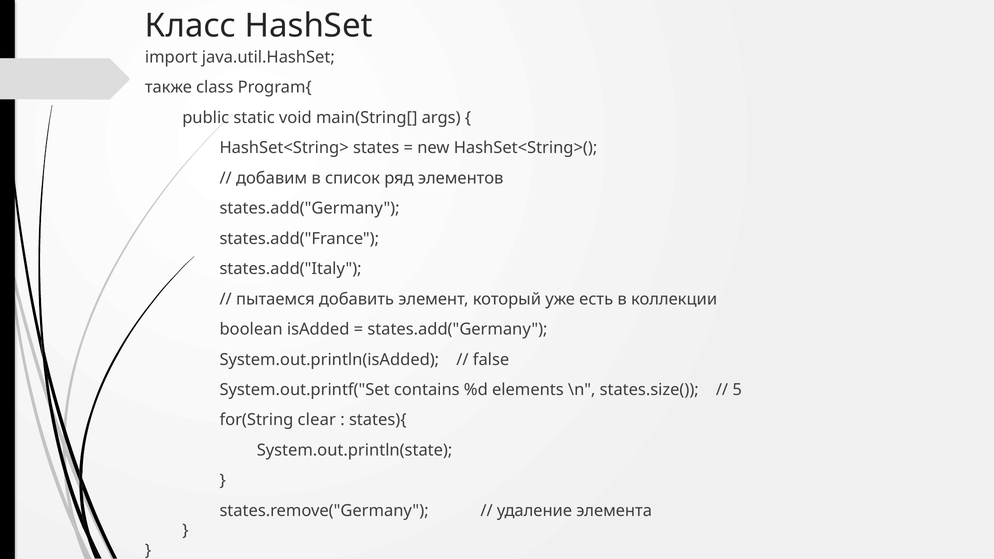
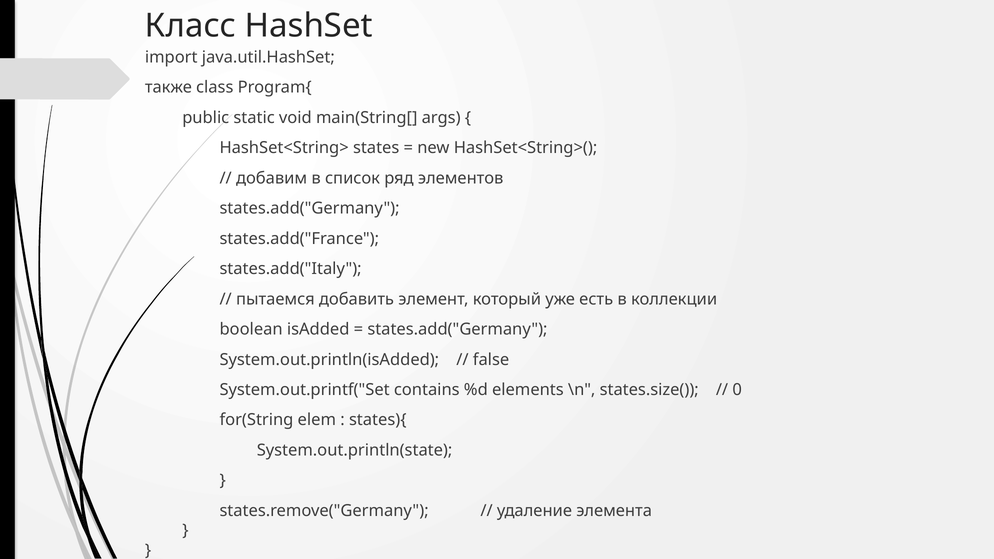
5: 5 -> 0
clear: clear -> elem
